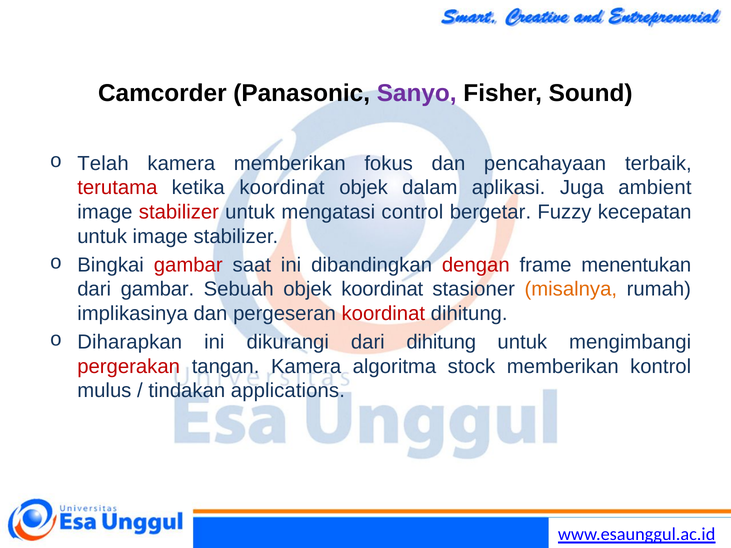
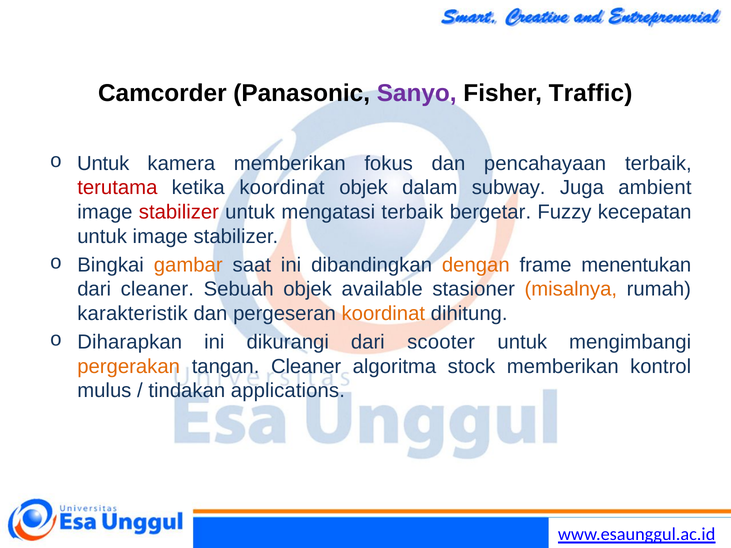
Sound: Sound -> Traffic
Telah at (103, 163): Telah -> Untuk
aplikasi: aplikasi -> subway
mengatasi control: control -> terbaik
gambar at (188, 265) colour: red -> orange
dengan colour: red -> orange
dari gambar: gambar -> cleaner
objek koordinat: koordinat -> available
implikasinya: implikasinya -> karakteristik
koordinat at (383, 314) colour: red -> orange
dari dihitung: dihitung -> scooter
pergerakan colour: red -> orange
tangan Kamera: Kamera -> Cleaner
